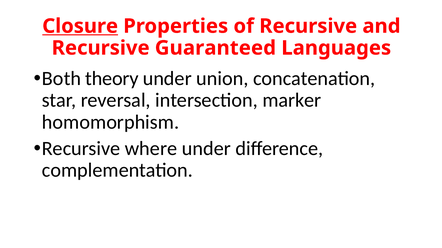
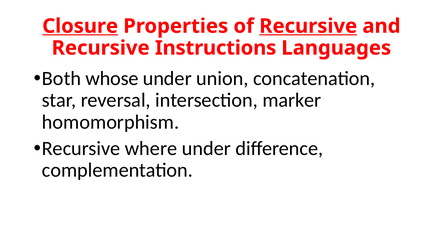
Recursive at (308, 26) underline: none -> present
Guaranteed: Guaranteed -> Instructions
theory: theory -> whose
